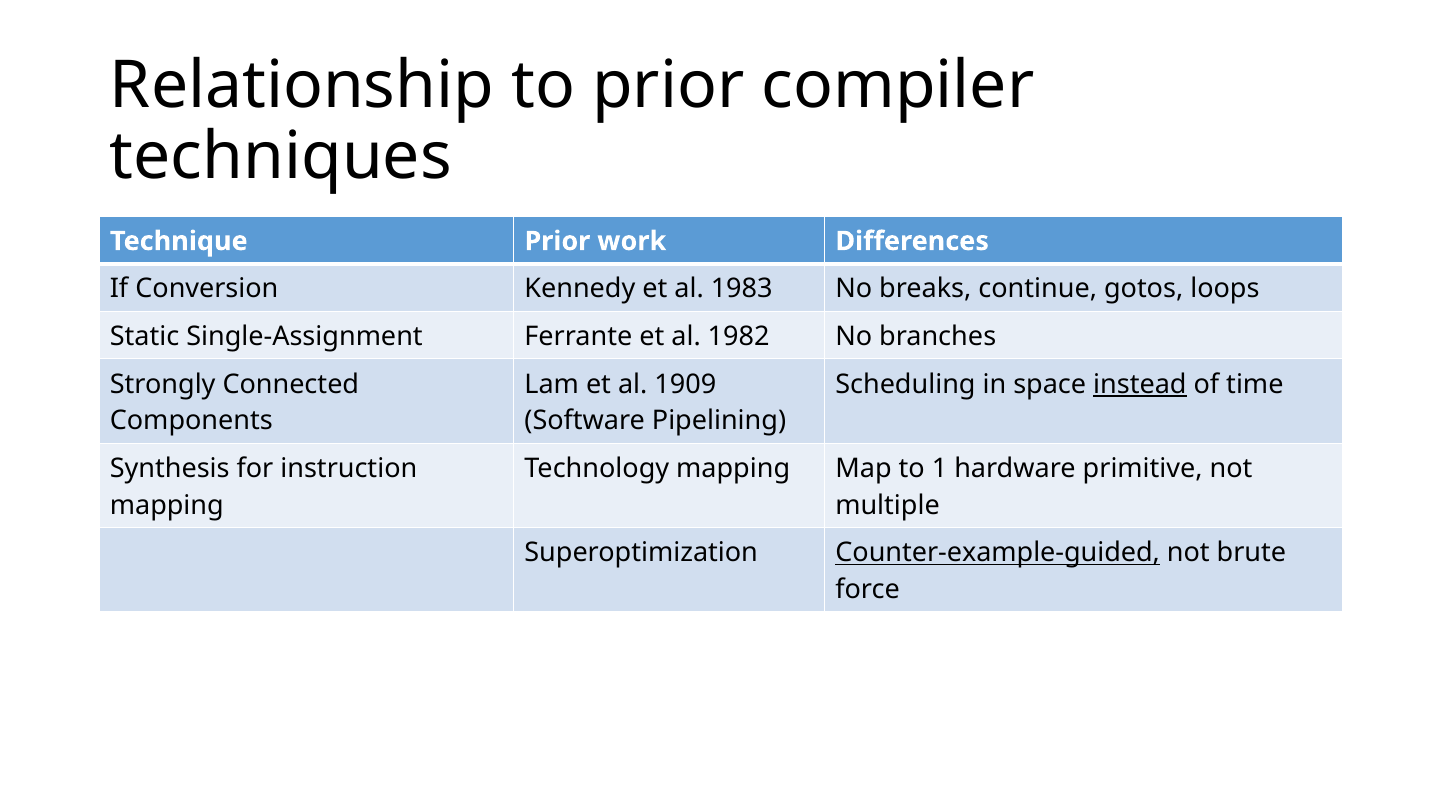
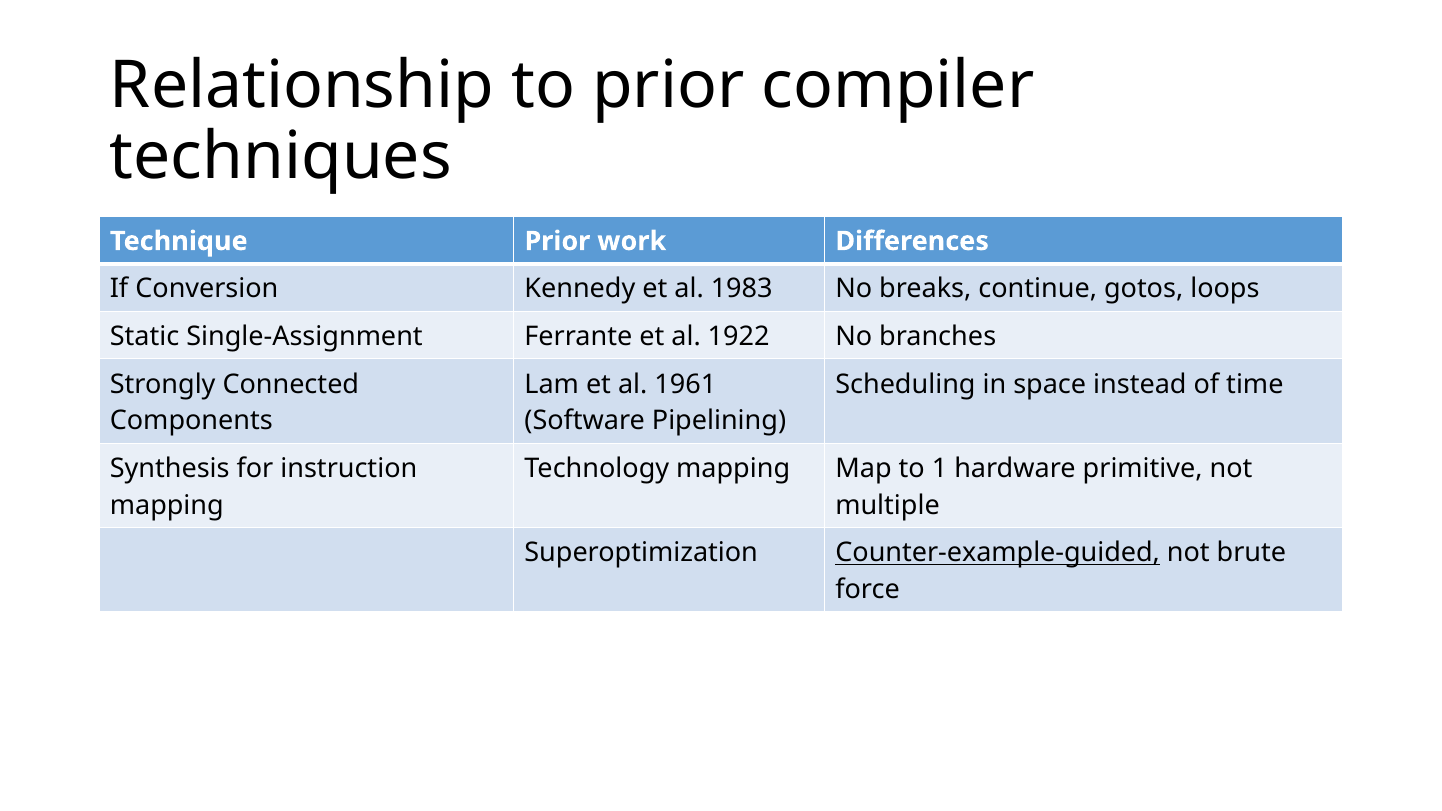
1982: 1982 -> 1922
1909: 1909 -> 1961
instead underline: present -> none
